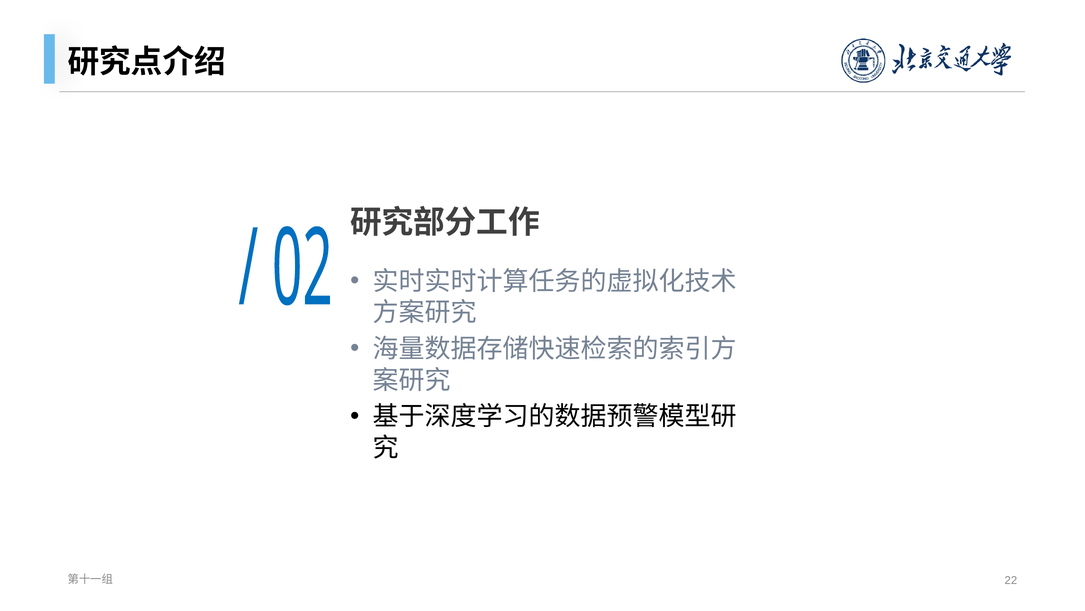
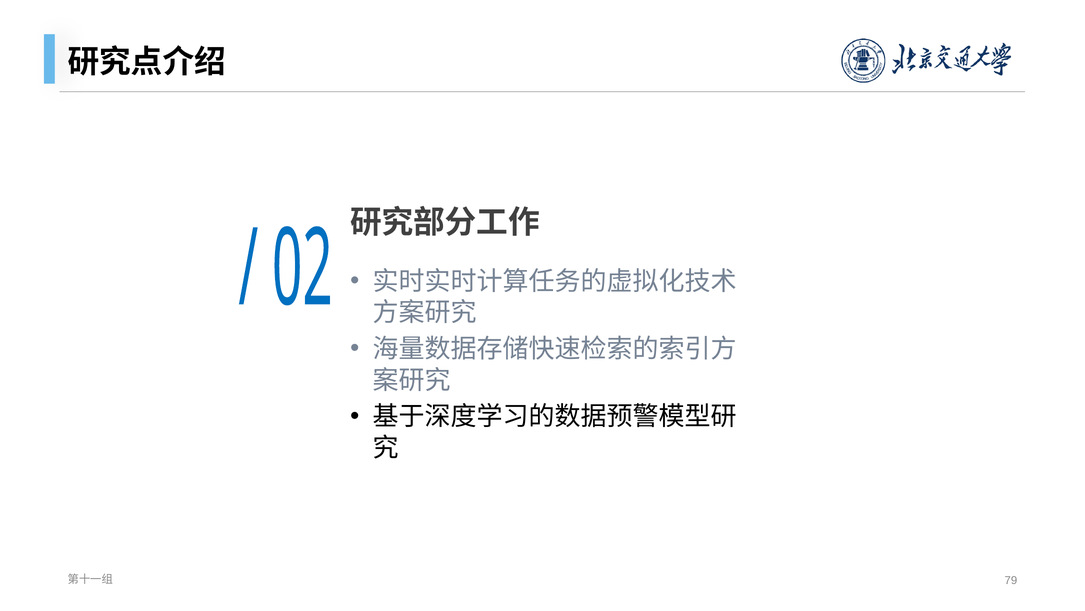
22: 22 -> 79
